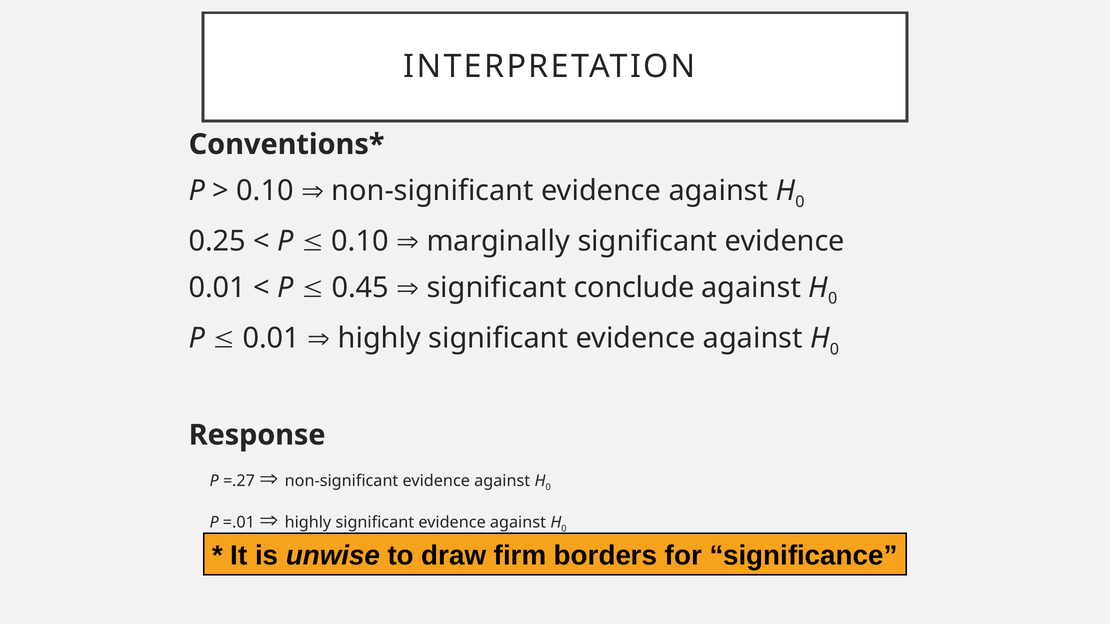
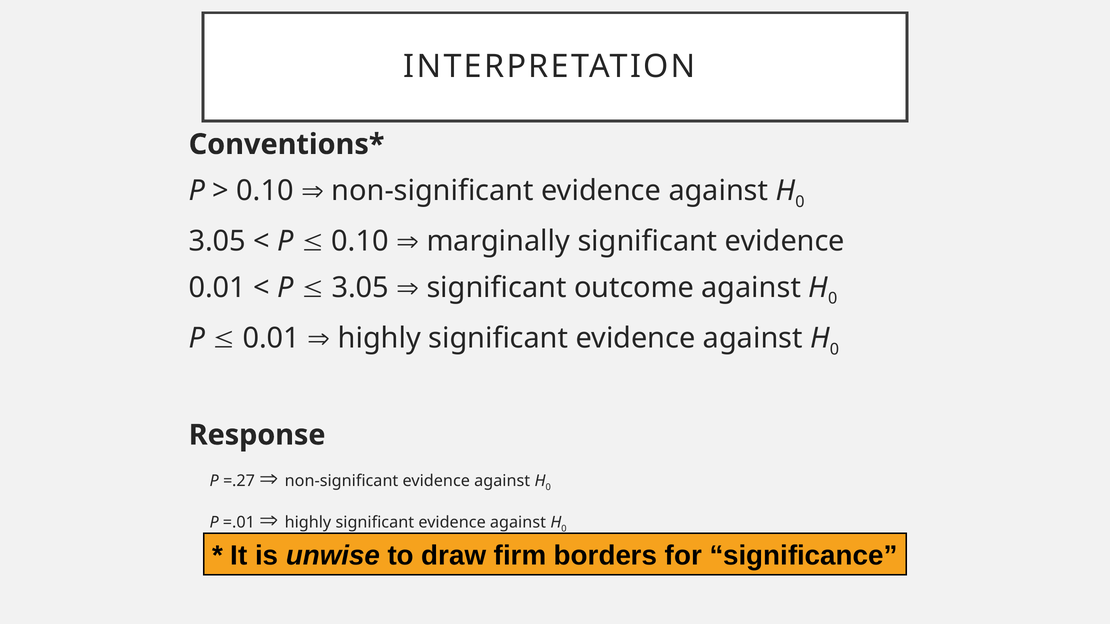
0.25 at (217, 241): 0.25 -> 3.05
0.45 at (360, 288): 0.45 -> 3.05
conclude: conclude -> outcome
